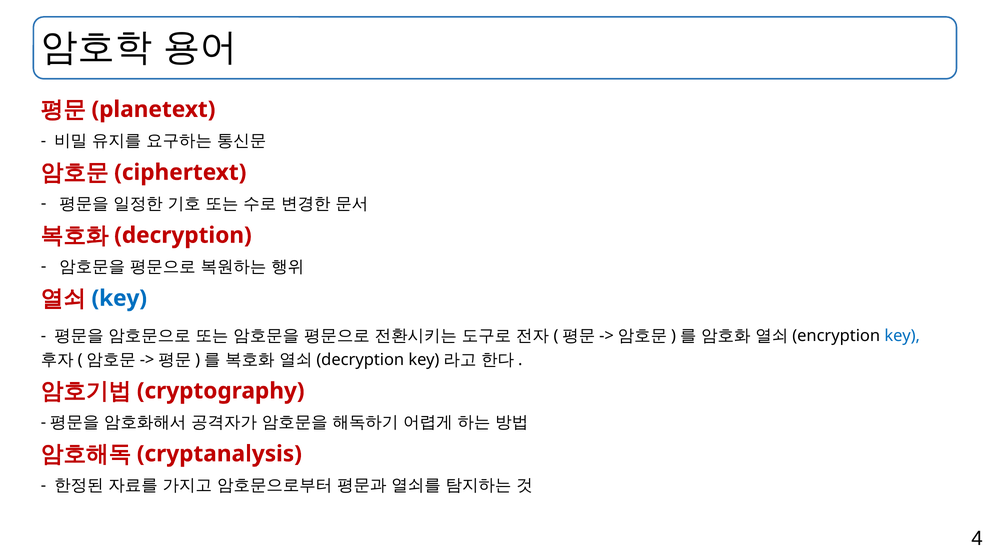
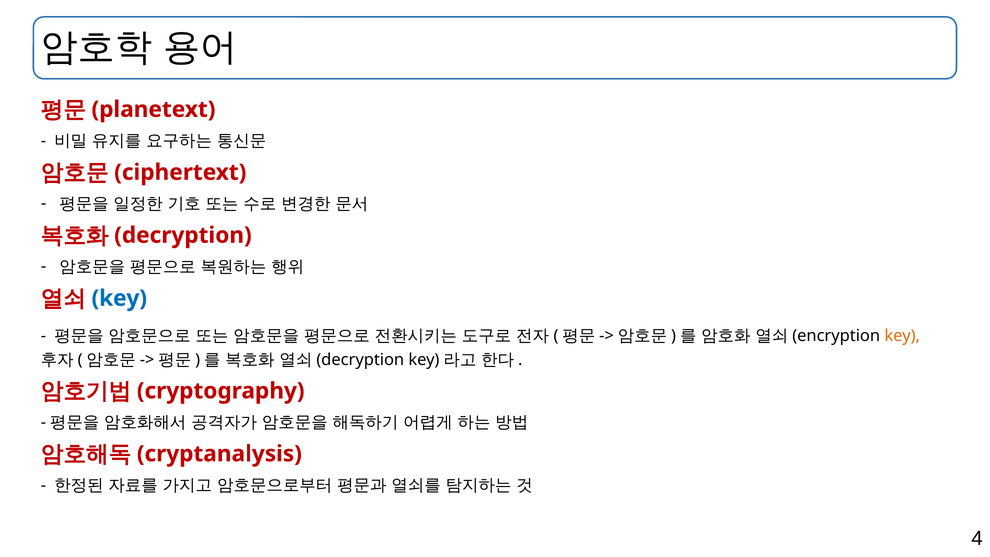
key at (902, 336) colour: blue -> orange
